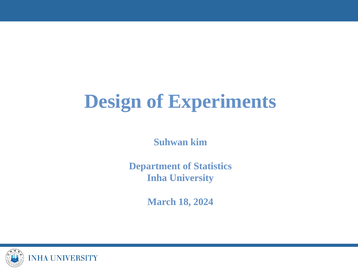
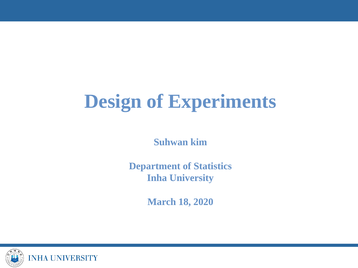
2024: 2024 -> 2020
